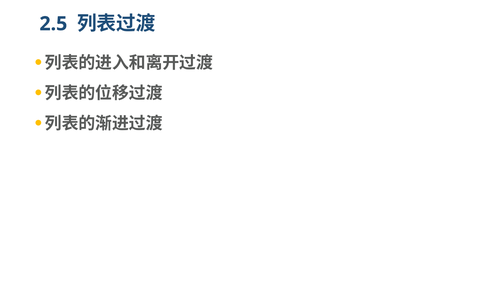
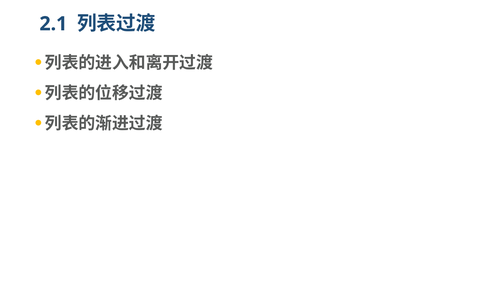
2.5: 2.5 -> 2.1
